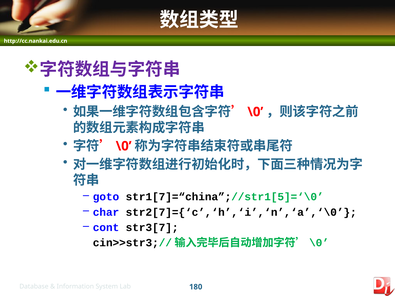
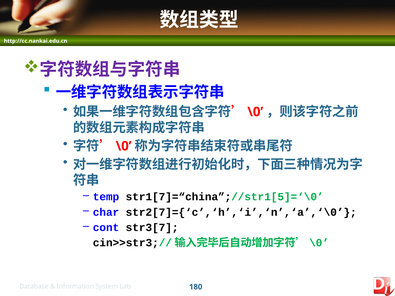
goto: goto -> temp
